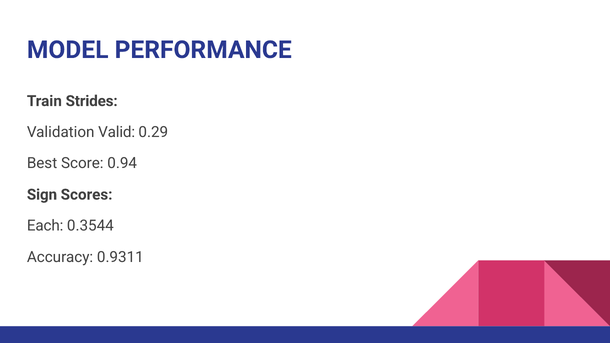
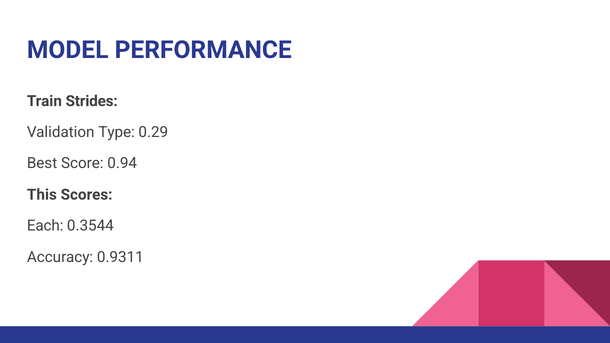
Valid: Valid -> Type
Sign: Sign -> This
